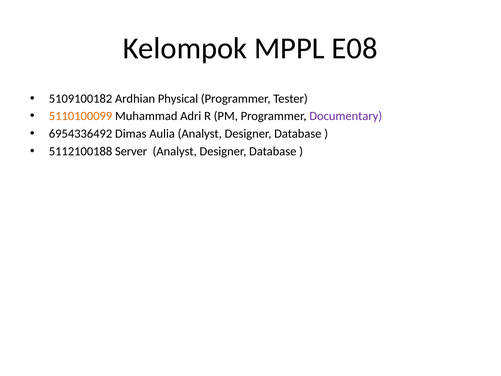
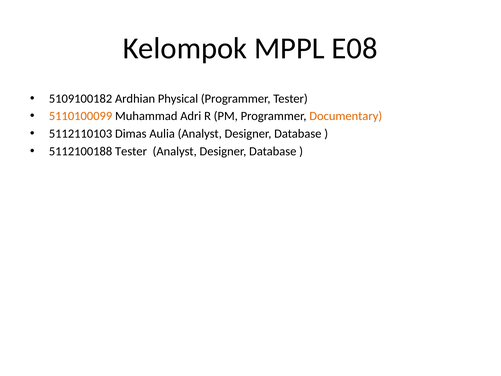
Documentary colour: purple -> orange
6954336492: 6954336492 -> 5112110103
5112100188 Server: Server -> Tester
